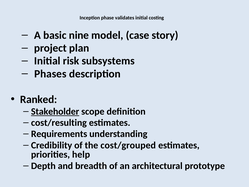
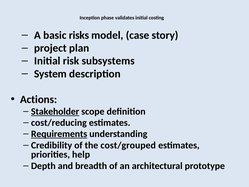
nine: nine -> risks
Phases: Phases -> System
Ranked: Ranked -> Actions
cost/resulting: cost/resulting -> cost/reducing
Requirements underline: none -> present
